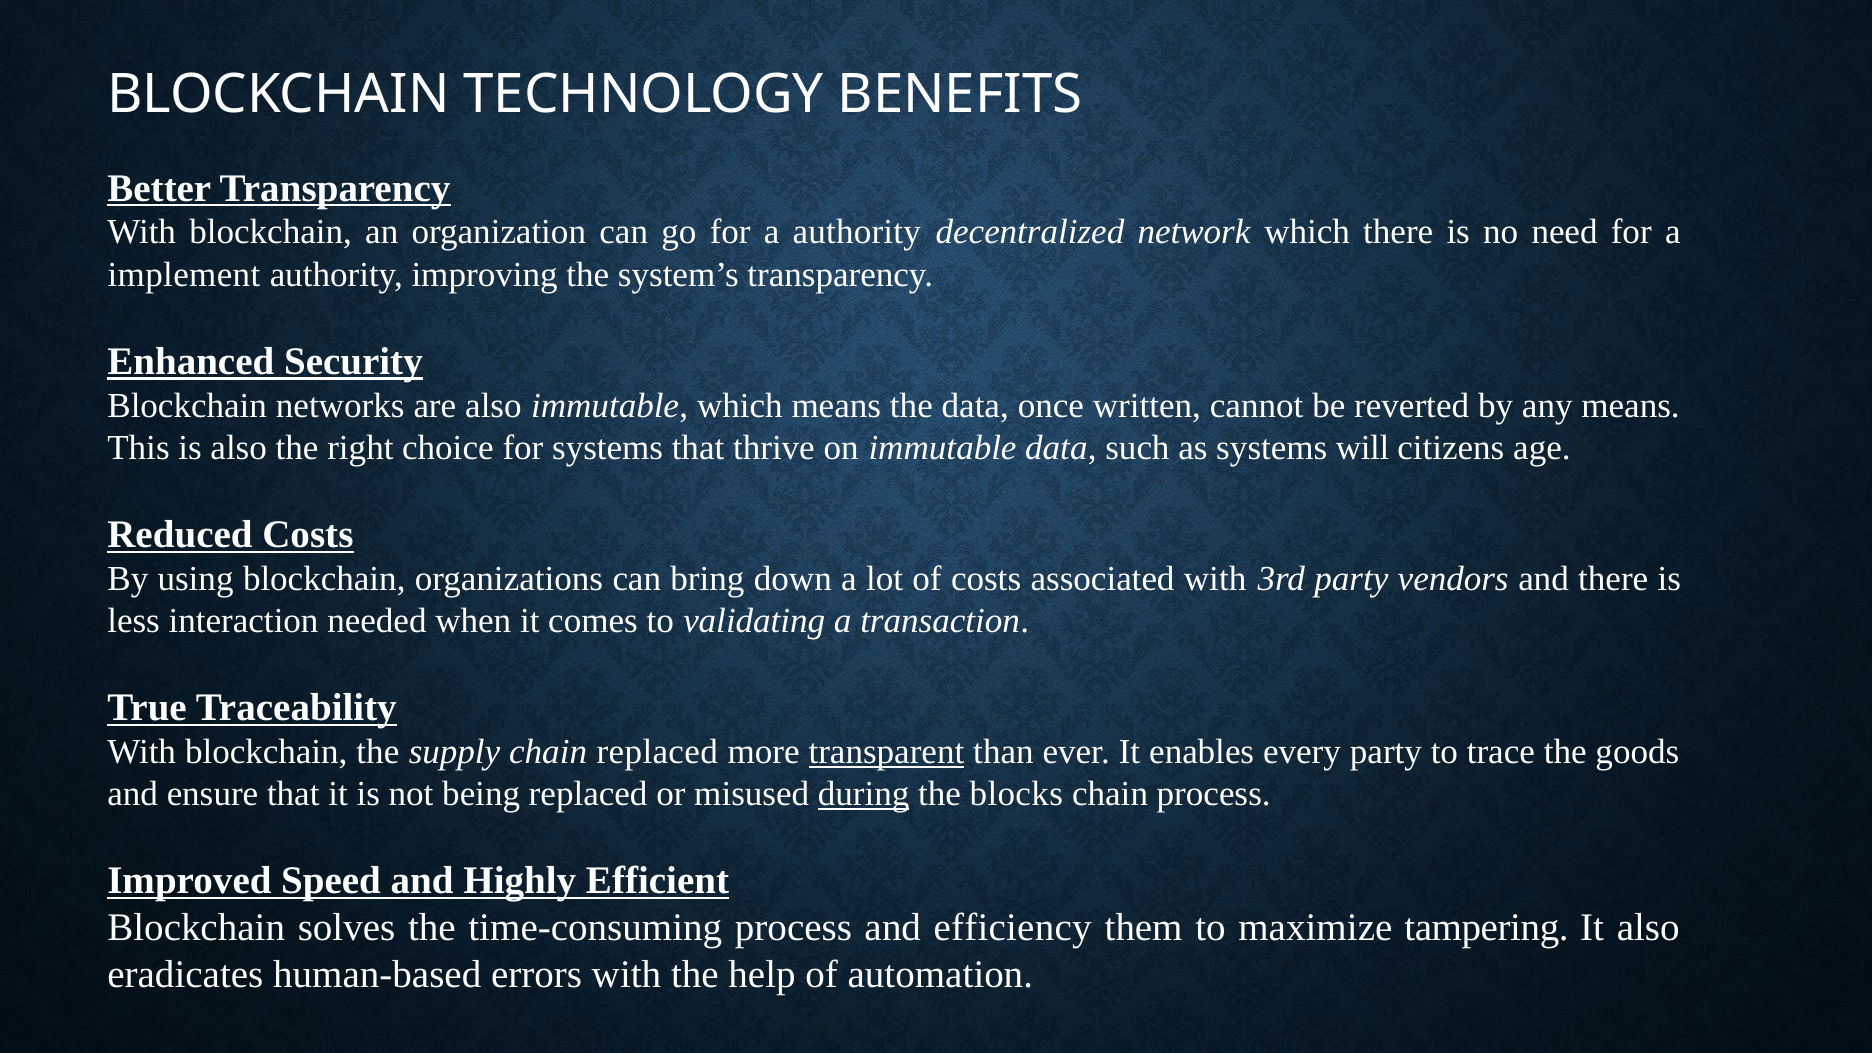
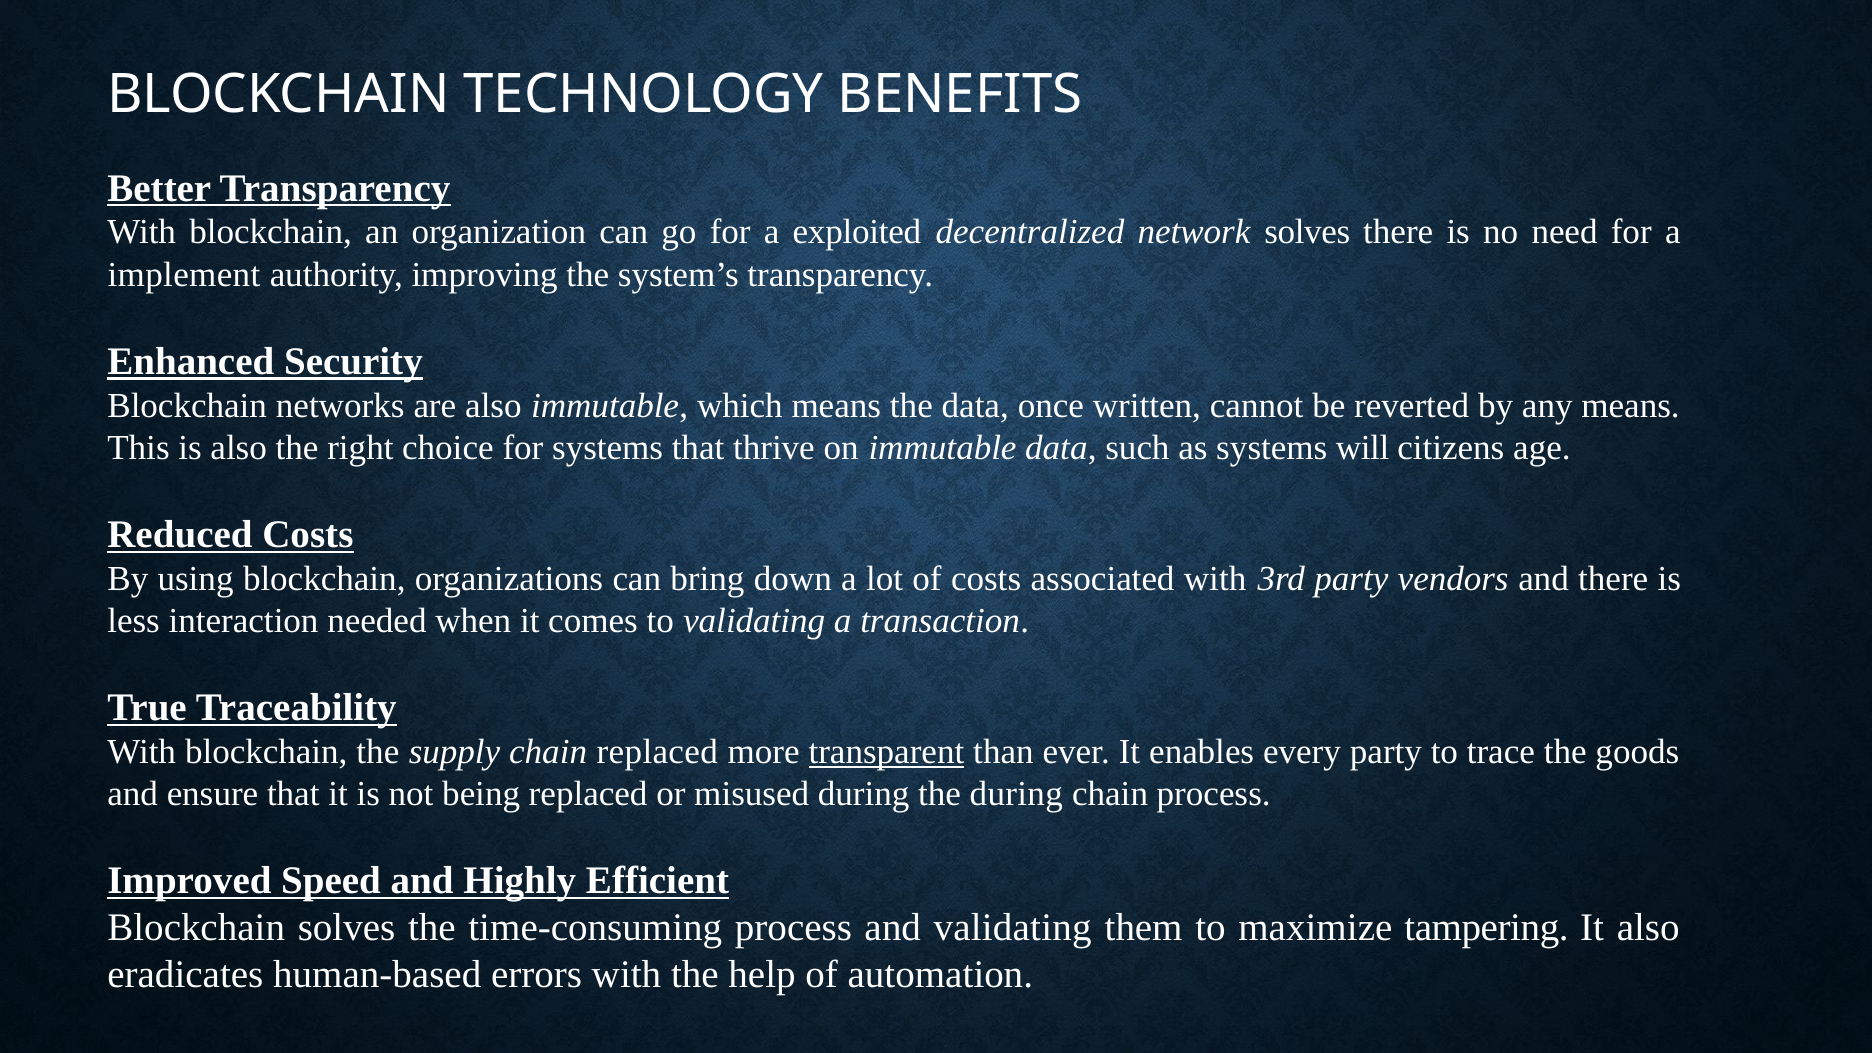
a authority: authority -> exploited
network which: which -> solves
during at (864, 794) underline: present -> none
the blocks: blocks -> during
and efficiency: efficiency -> validating
